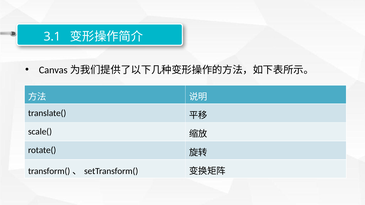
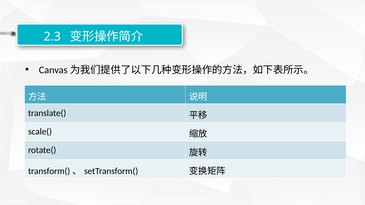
3.1: 3.1 -> 2.3
